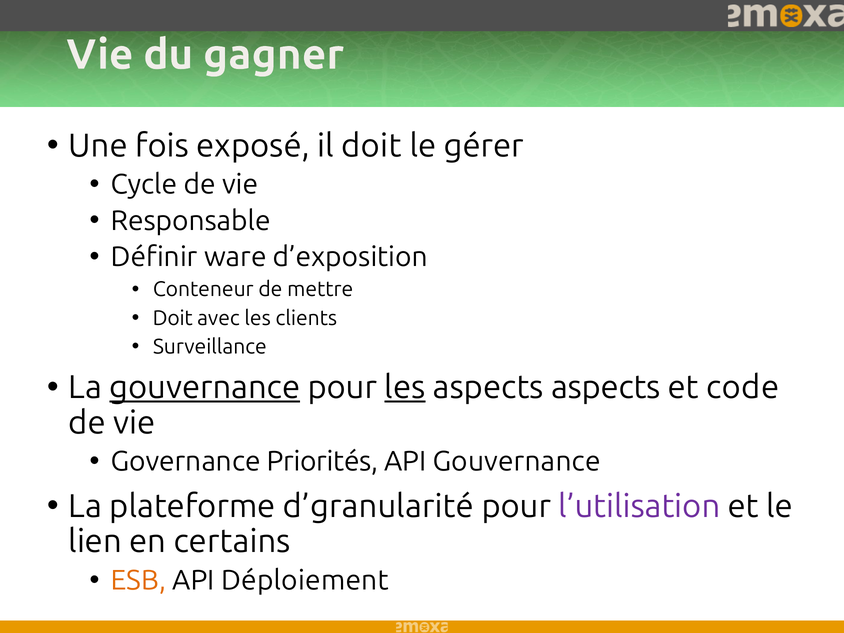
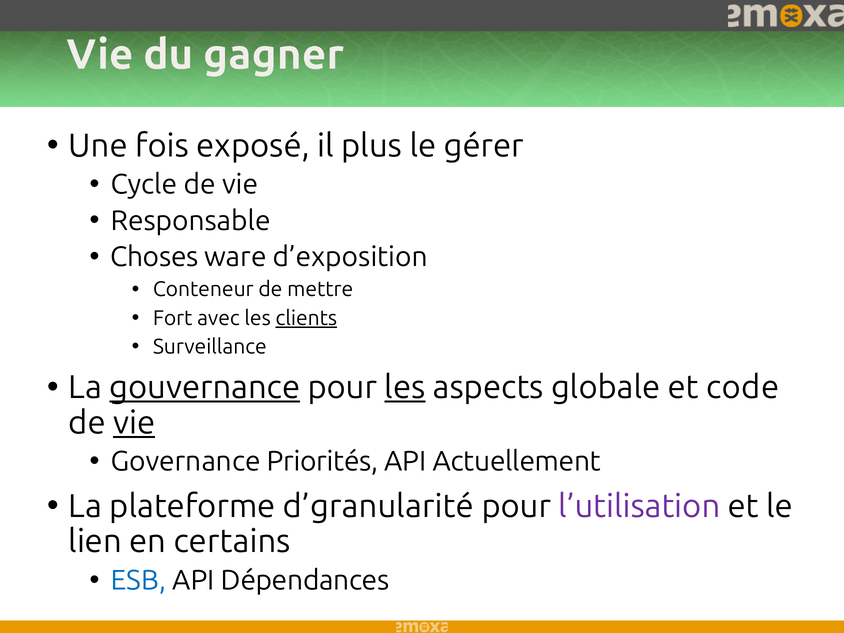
il doit: doit -> plus
Définir: Définir -> Choses
Doit at (173, 318): Doit -> Fort
clients underline: none -> present
aspects aspects: aspects -> globale
vie at (134, 423) underline: none -> present
API Gouvernance: Gouvernance -> Actuellement
ESB colour: orange -> blue
Déploiement: Déploiement -> Dépendances
